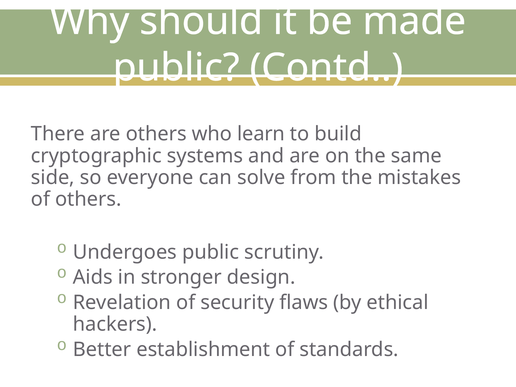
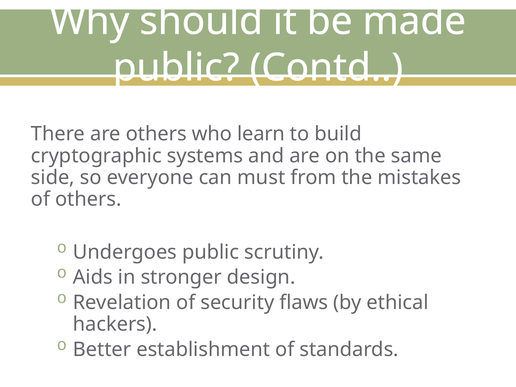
solve: solve -> must
